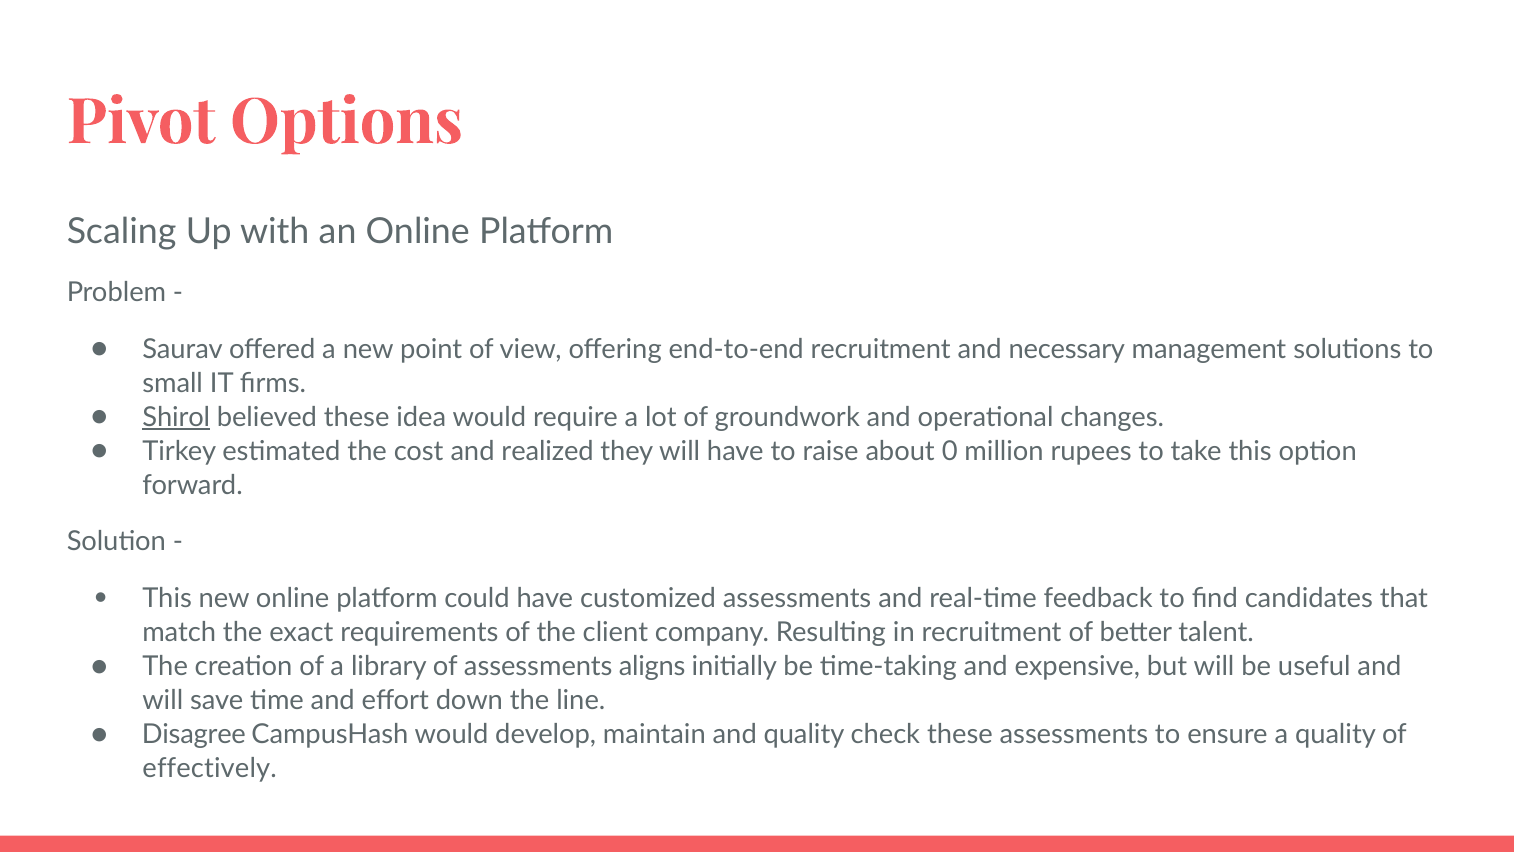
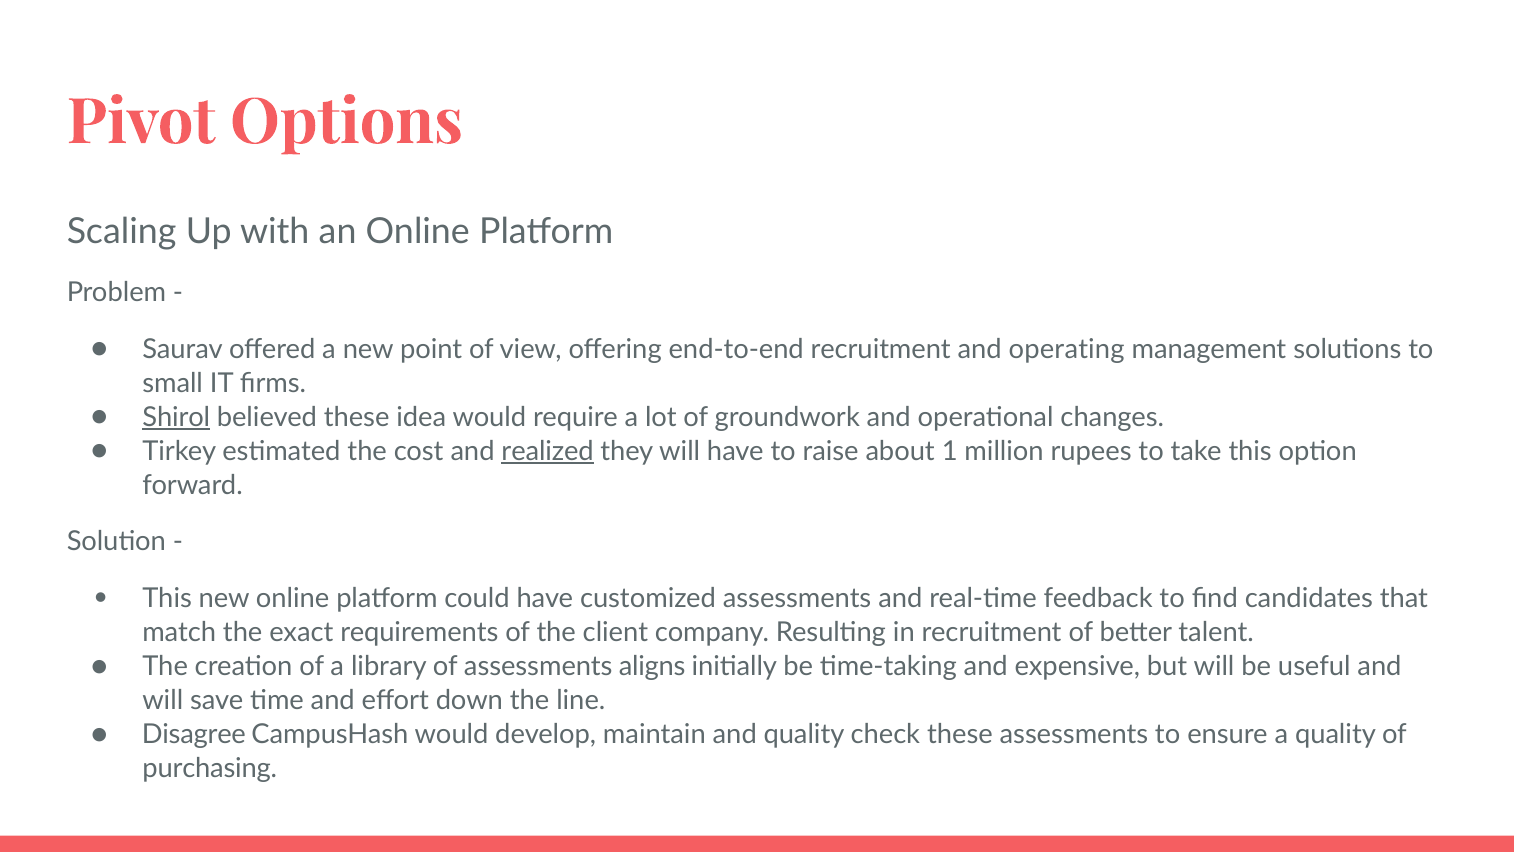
necessary: necessary -> operating
realized underline: none -> present
0: 0 -> 1
effectively: effectively -> purchasing
